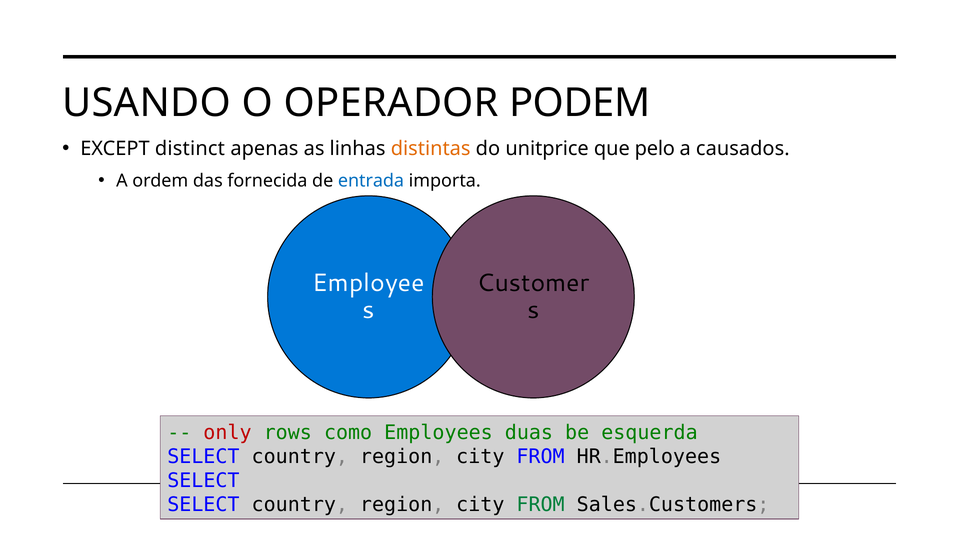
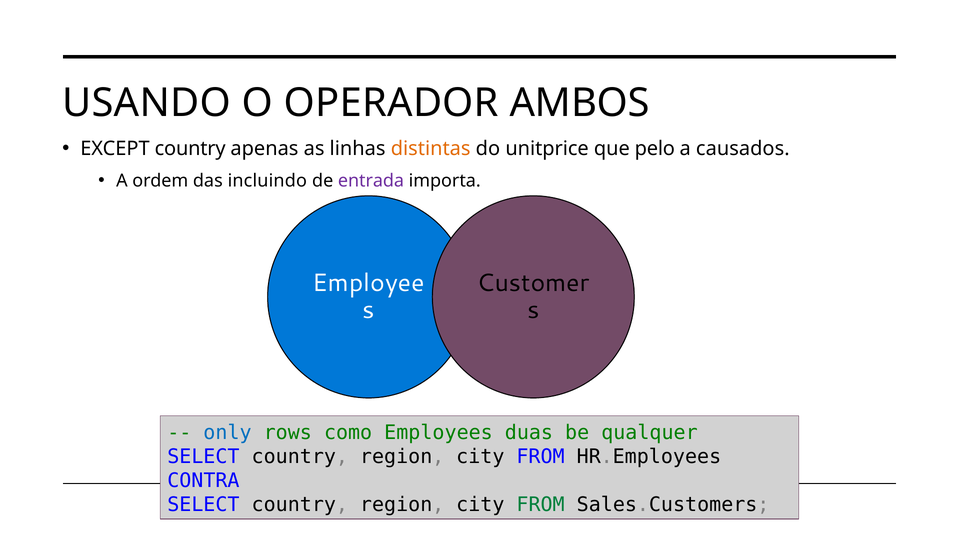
PODEM: PODEM -> AMBOS
EXCEPT distinct: distinct -> country
fornecida: fornecida -> incluindo
entrada colour: blue -> purple
only colour: red -> blue
esquerda: esquerda -> qualquer
SELECT at (203, 480): SELECT -> CONTRA
